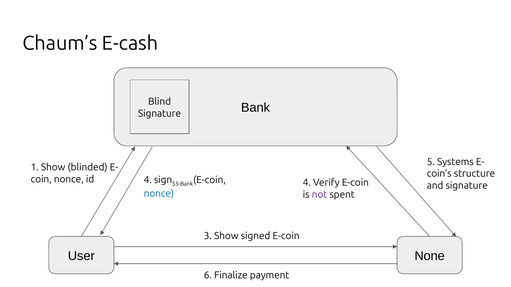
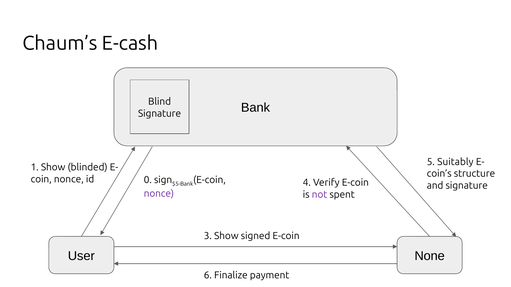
Systems: Systems -> Suitably
id 4: 4 -> 0
nonce at (159, 194) colour: blue -> purple
